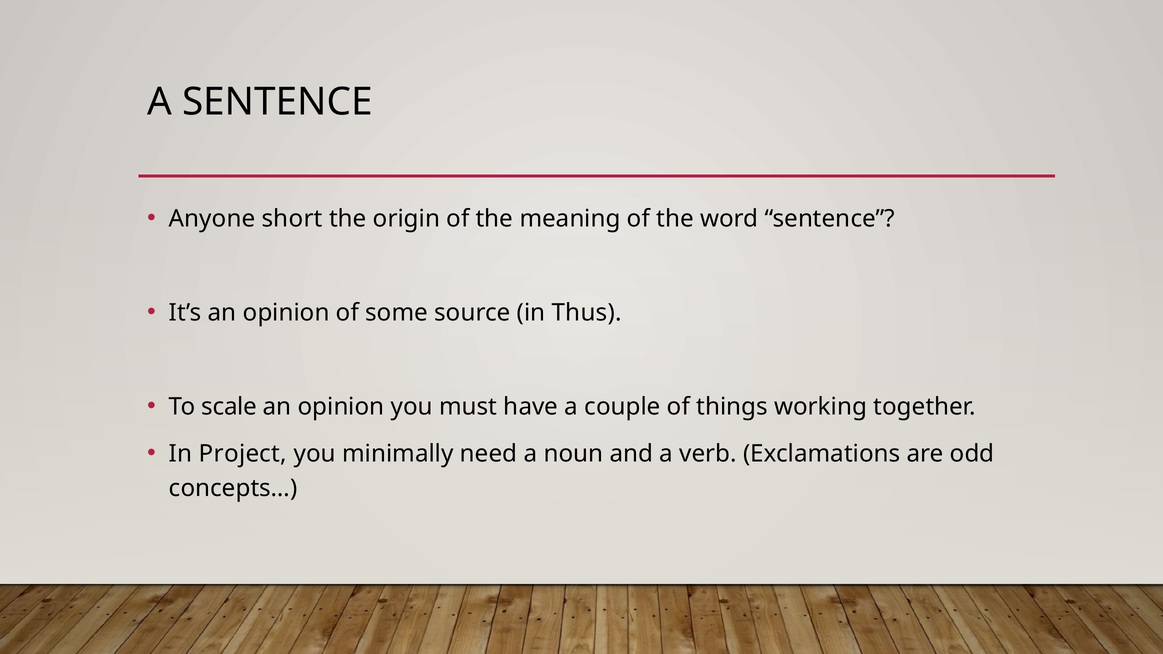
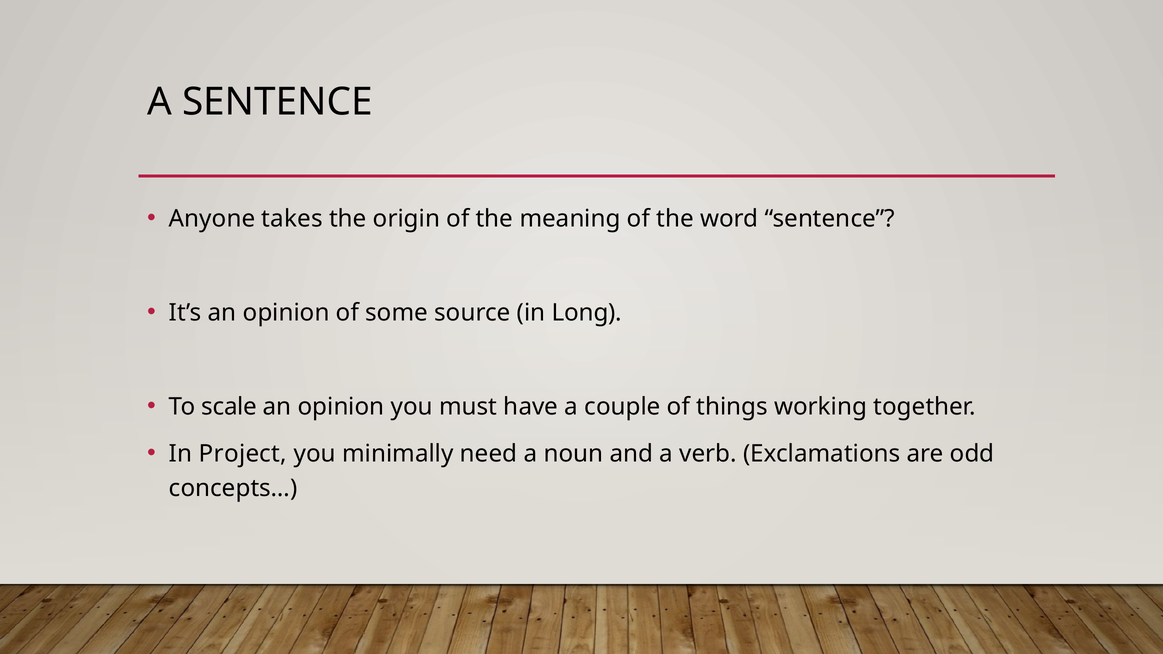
short: short -> takes
Thus: Thus -> Long
